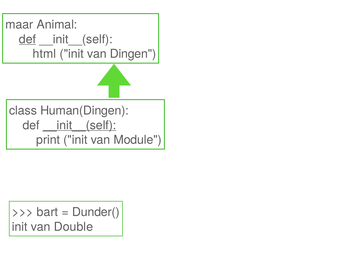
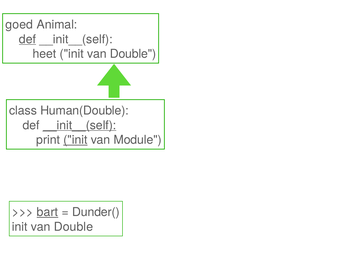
maar: maar -> goed
html: html -> heet
Dingen at (133, 54): Dingen -> Double
Human(Dingen: Human(Dingen -> Human(Double
init at (75, 140) underline: none -> present
bart underline: none -> present
